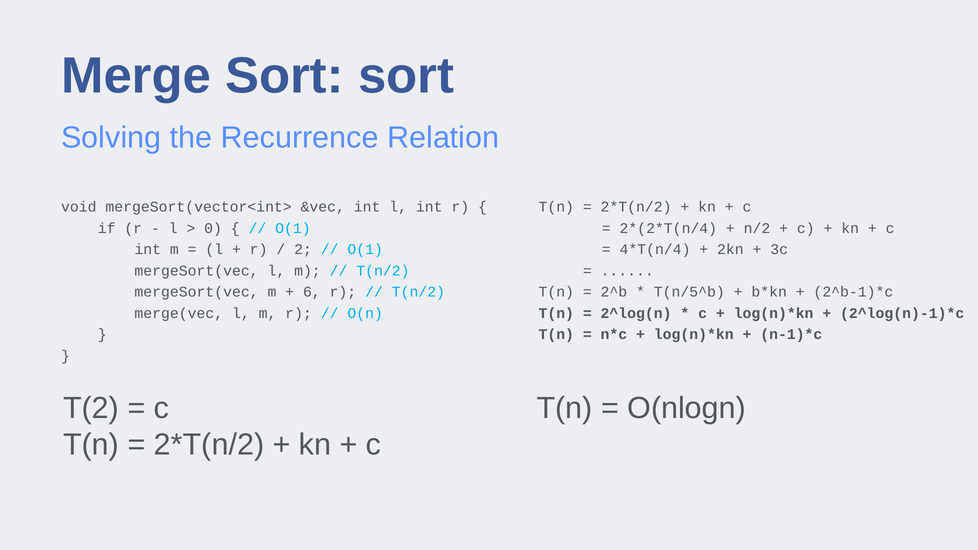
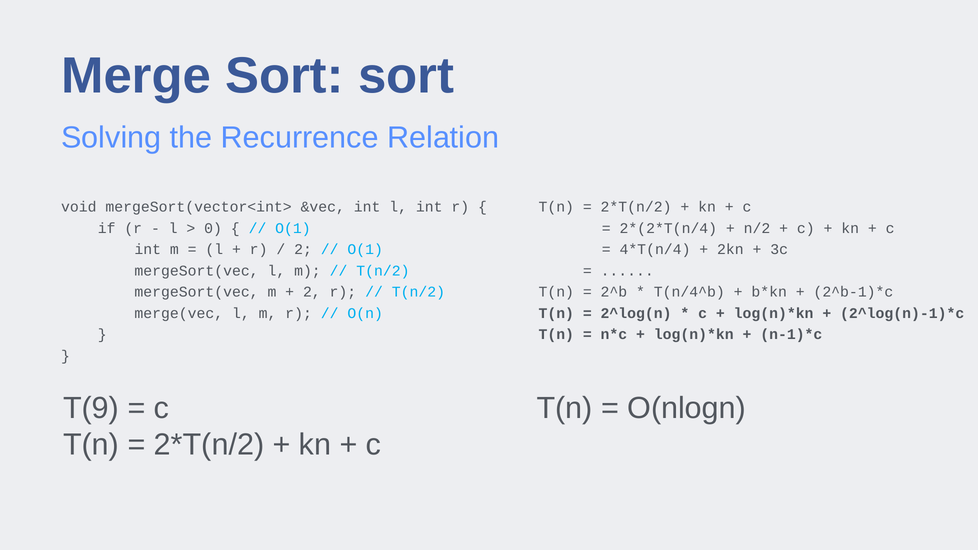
6 at (312, 292): 6 -> 2
T(n/5^b: T(n/5^b -> T(n/4^b
T(2: T(2 -> T(9
